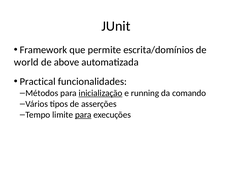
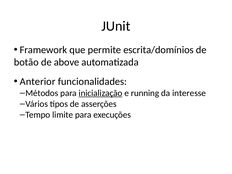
world: world -> botão
Practical: Practical -> Anterior
comando: comando -> interesse
para at (83, 115) underline: present -> none
